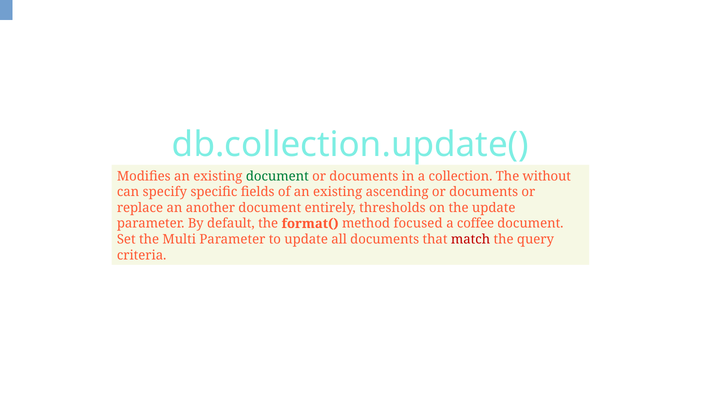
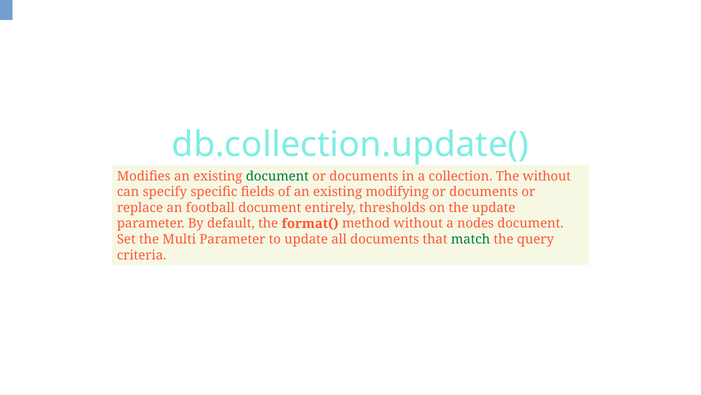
ascending: ascending -> modifying
another: another -> football
method focused: focused -> without
coffee: coffee -> nodes
match colour: red -> green
